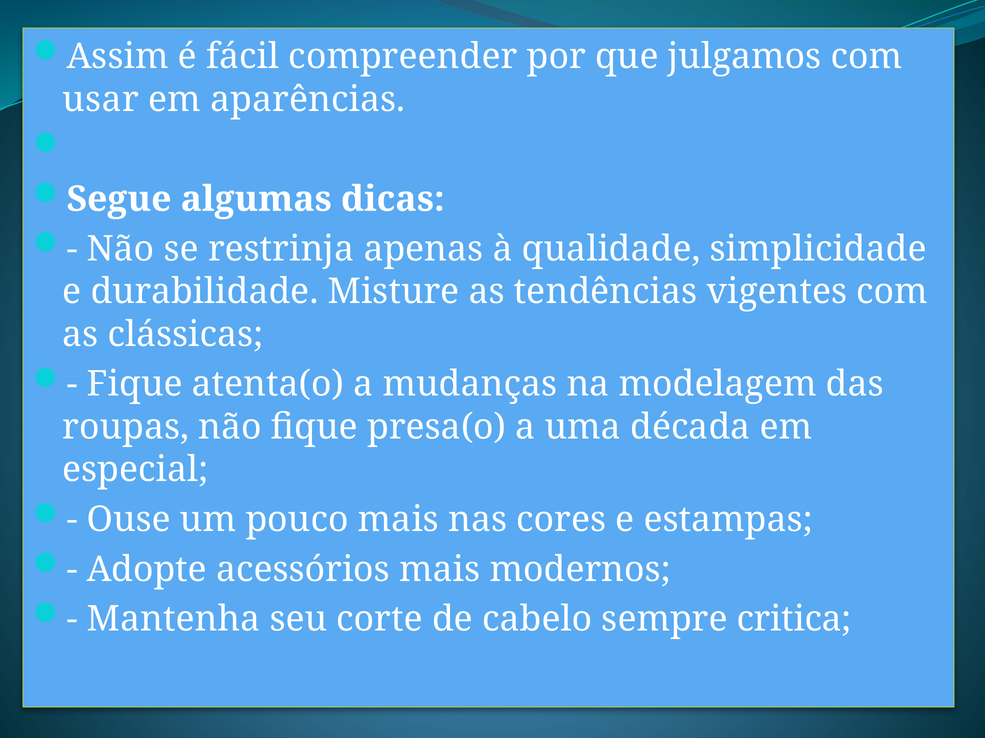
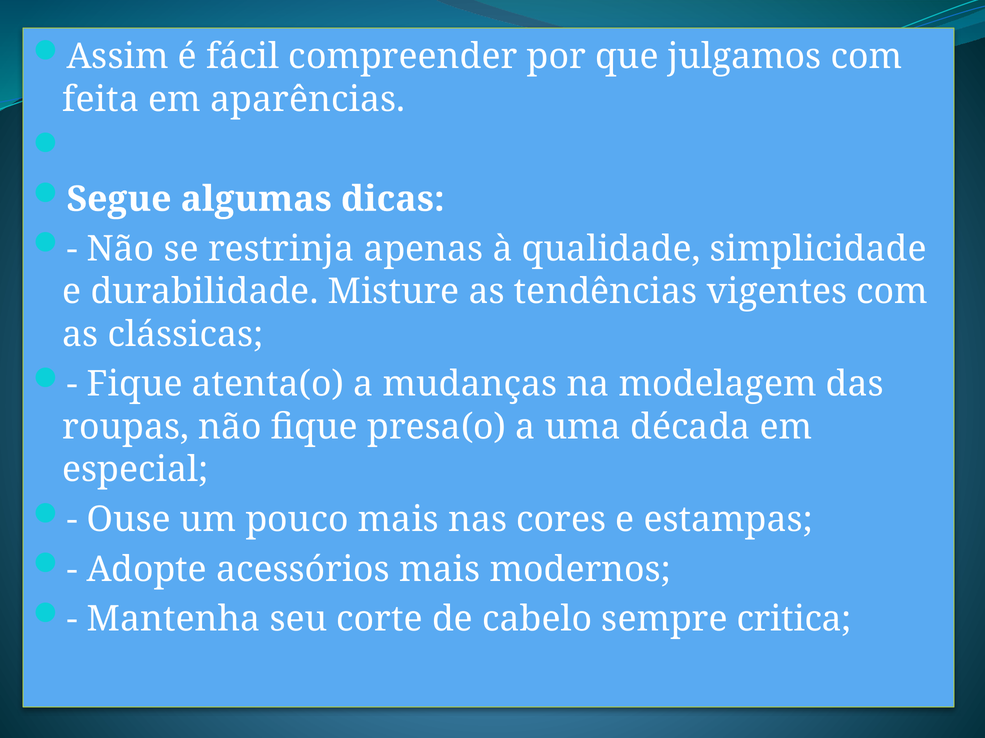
usar: usar -> feita
